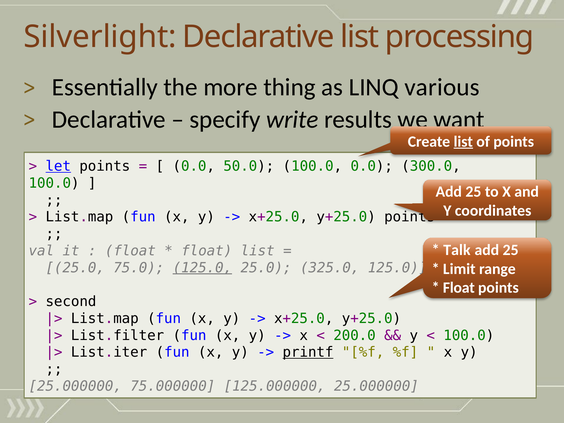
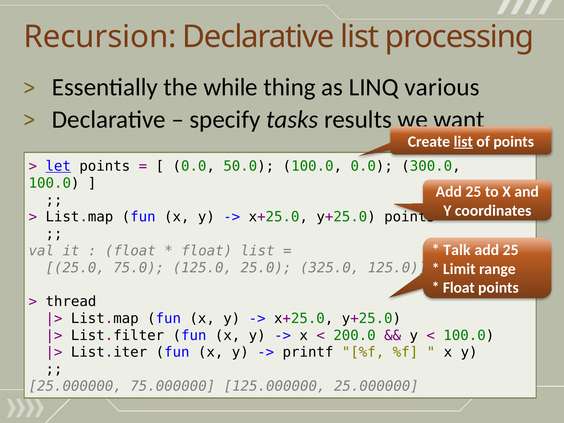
Silverlight: Silverlight -> Recursion
more: more -> while
write: write -> tasks
125.0 at (202, 268) underline: present -> none
second: second -> thread
printf underline: present -> none
